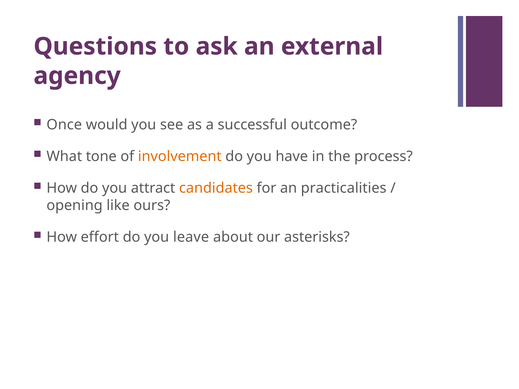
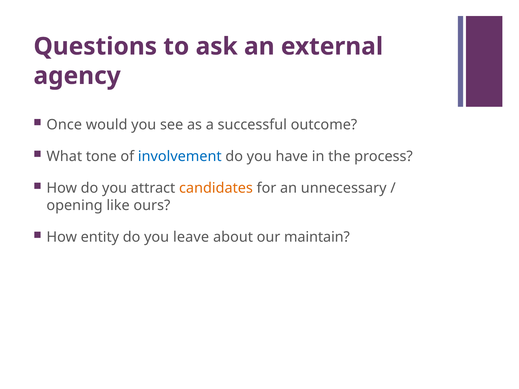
involvement colour: orange -> blue
practicalities: practicalities -> unnecessary
effort: effort -> entity
asterisks: asterisks -> maintain
